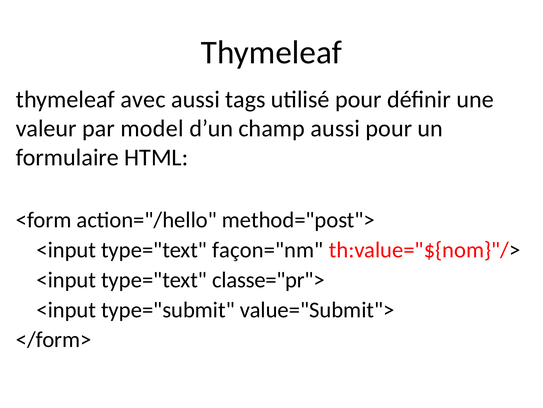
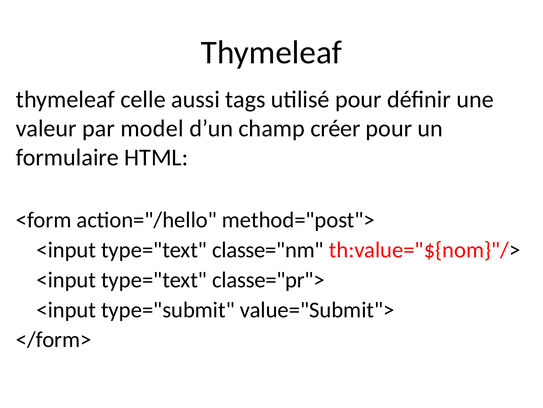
avec: avec -> celle
champ aussi: aussi -> créer
façon="nm: façon="nm -> classe="nm
